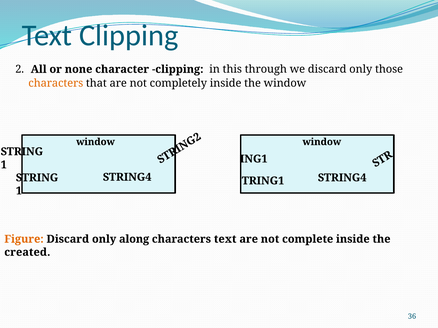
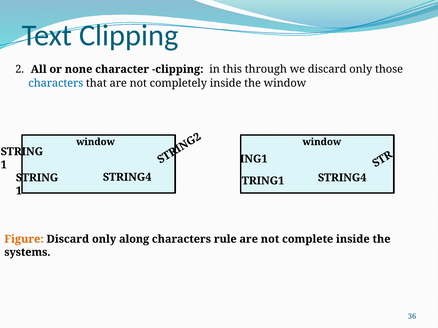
characters at (56, 83) colour: orange -> blue
characters text: text -> rule
created: created -> systems
